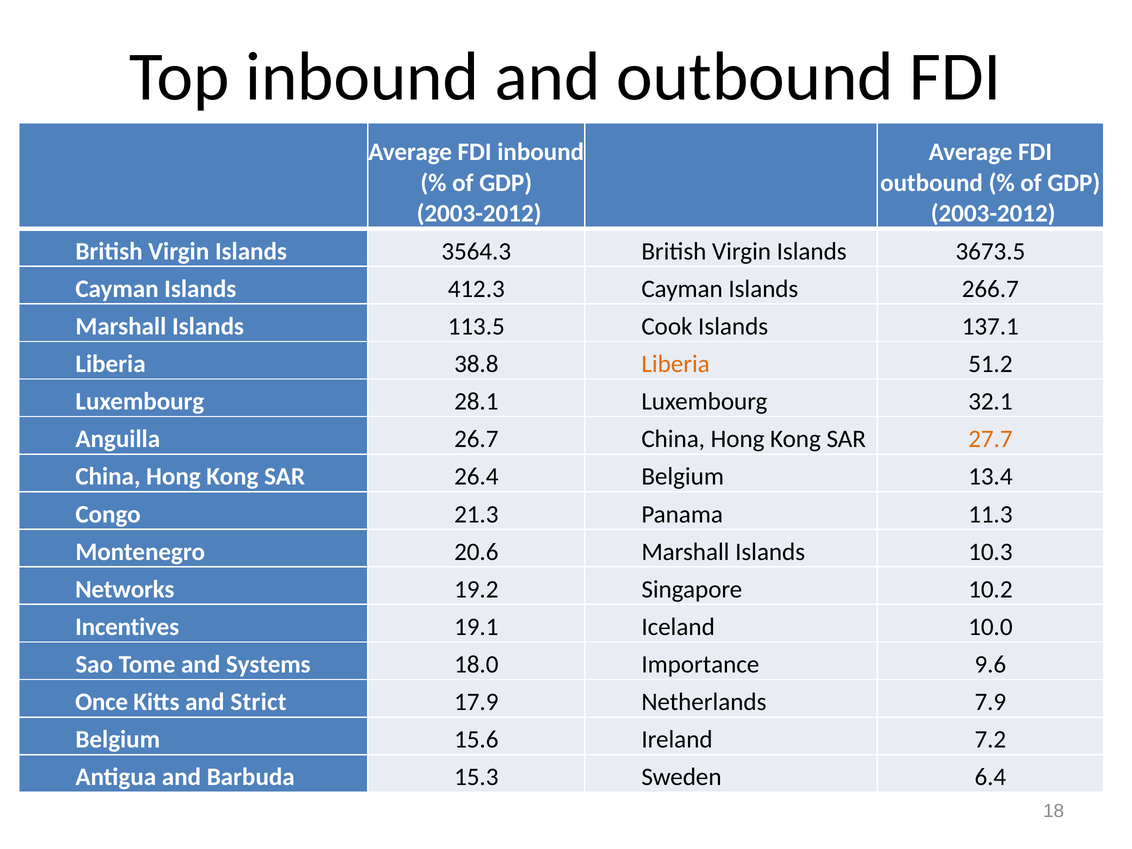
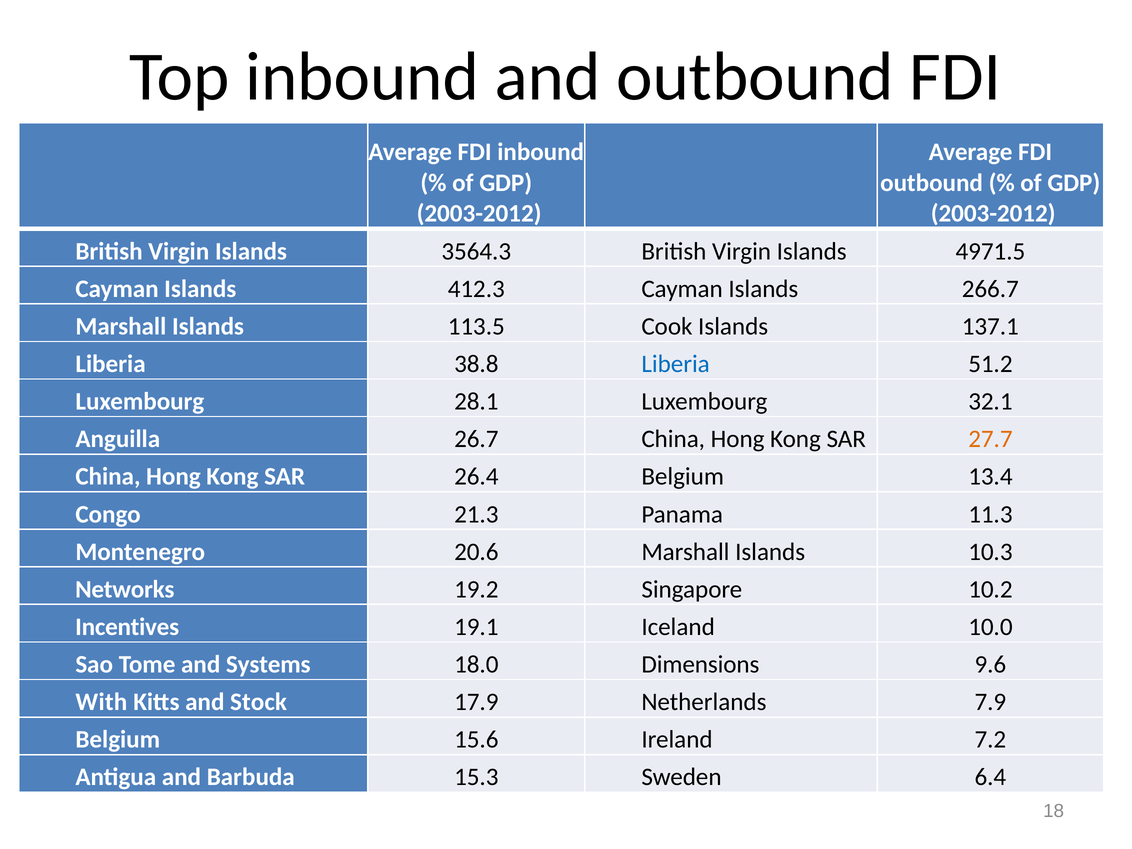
3673.5: 3673.5 -> 4971.5
Liberia at (676, 364) colour: orange -> blue
Importance: Importance -> Dimensions
Once: Once -> With
Strict: Strict -> Stock
